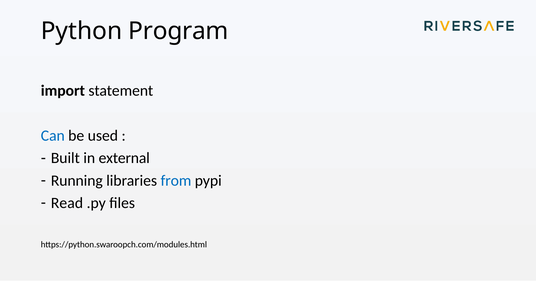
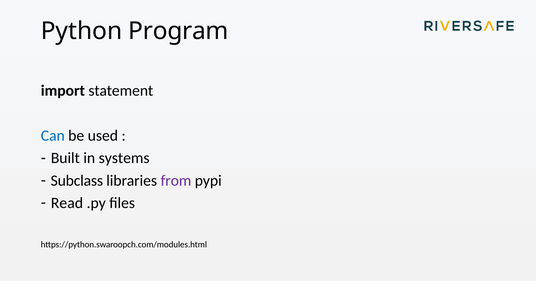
external: external -> systems
Running: Running -> Subclass
from colour: blue -> purple
